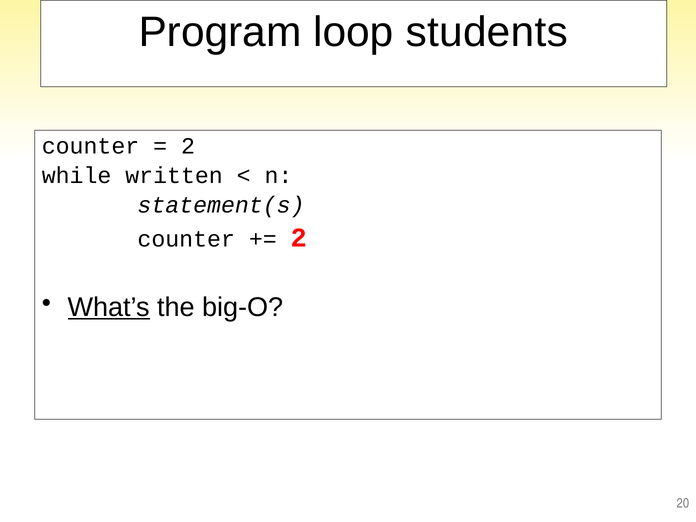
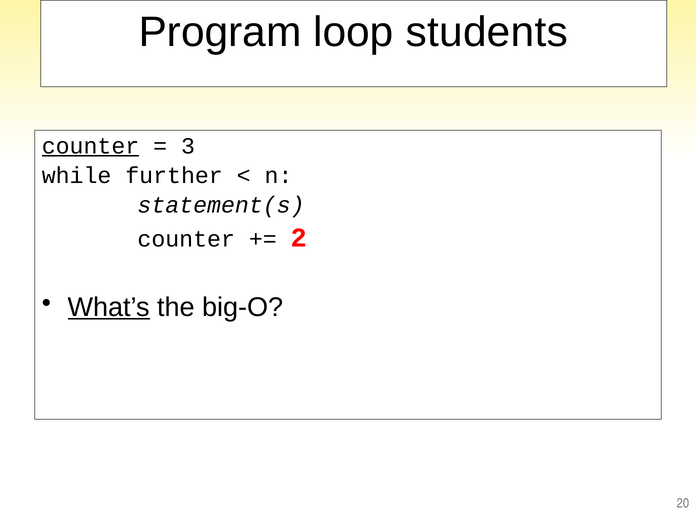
counter at (90, 146) underline: none -> present
2 at (188, 146): 2 -> 3
written: written -> further
